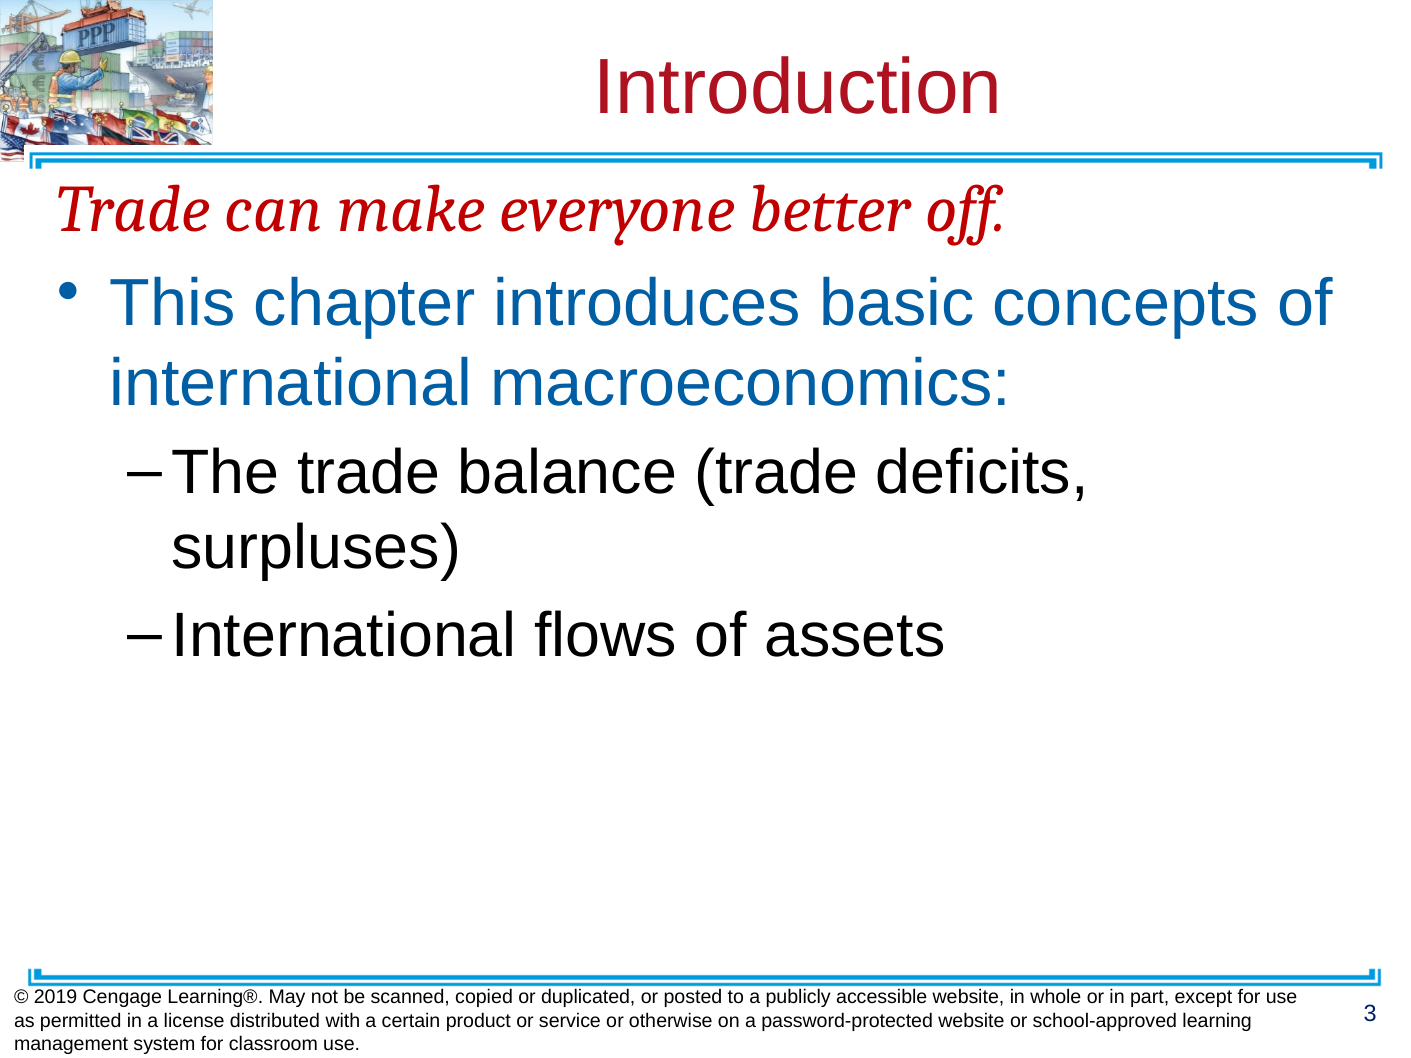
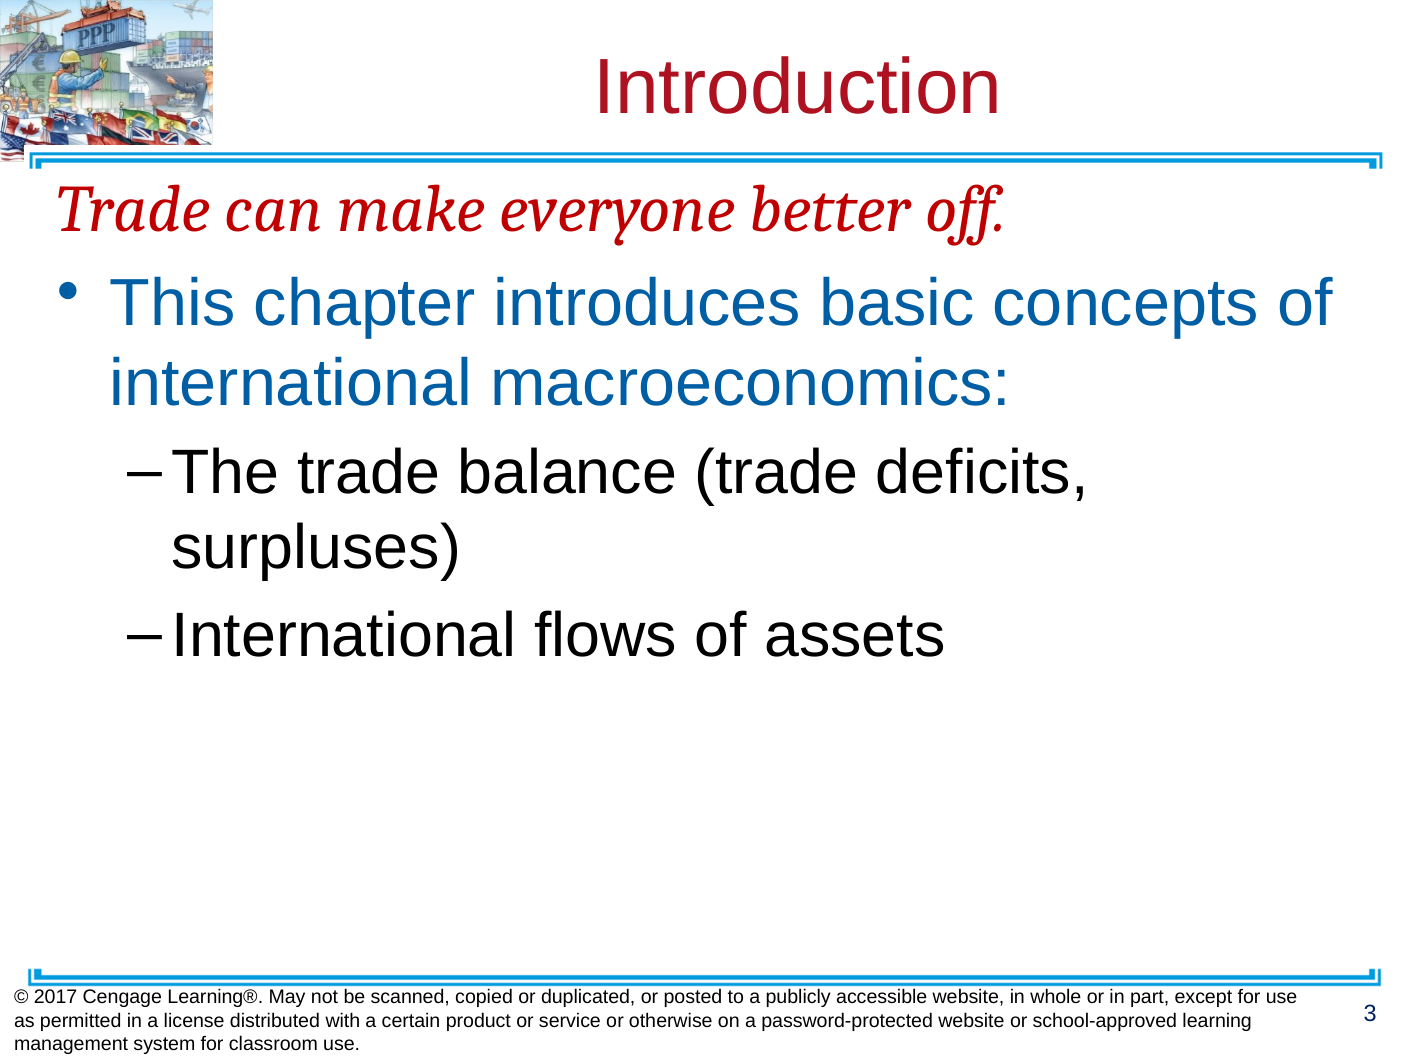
2019: 2019 -> 2017
